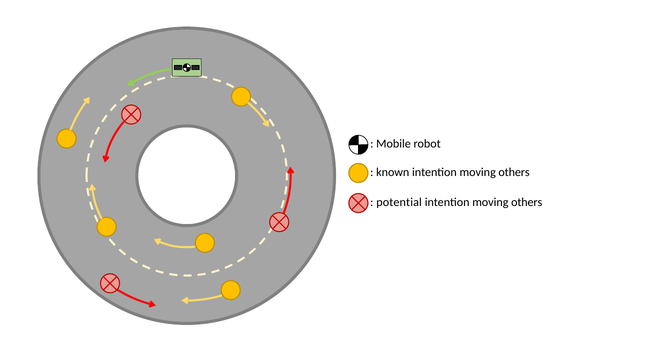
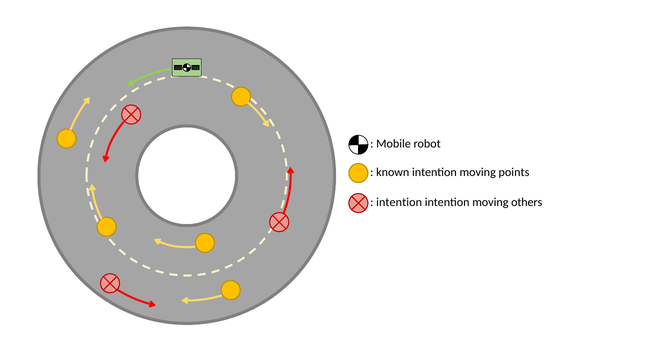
known intention moving others: others -> points
potential at (399, 202): potential -> intention
